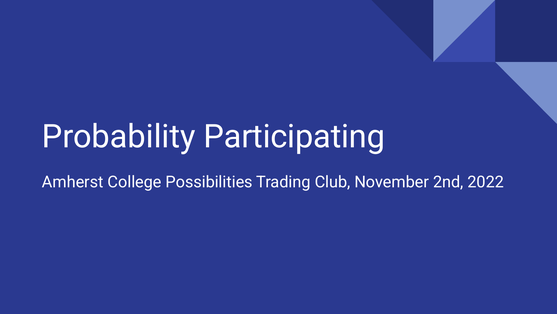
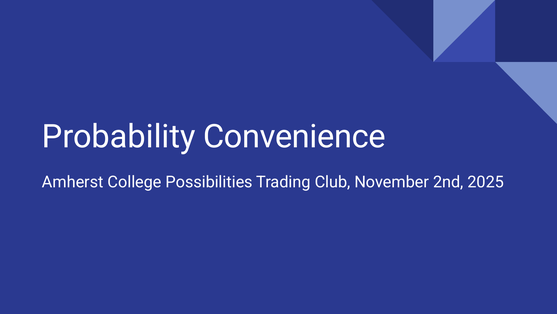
Participating: Participating -> Convenience
2022: 2022 -> 2025
